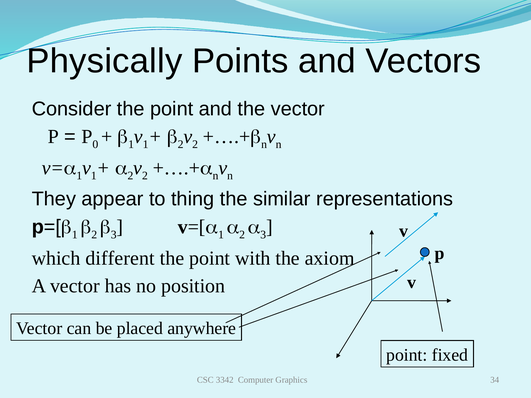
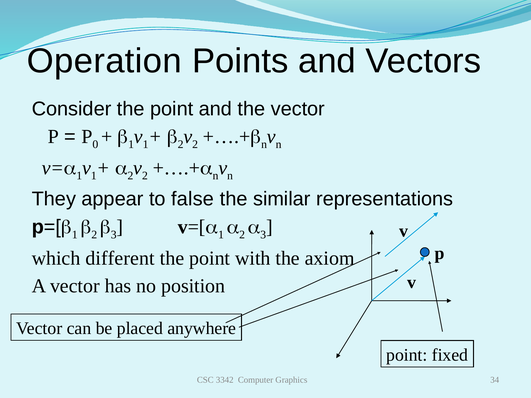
Physically: Physically -> Operation
thing: thing -> false
